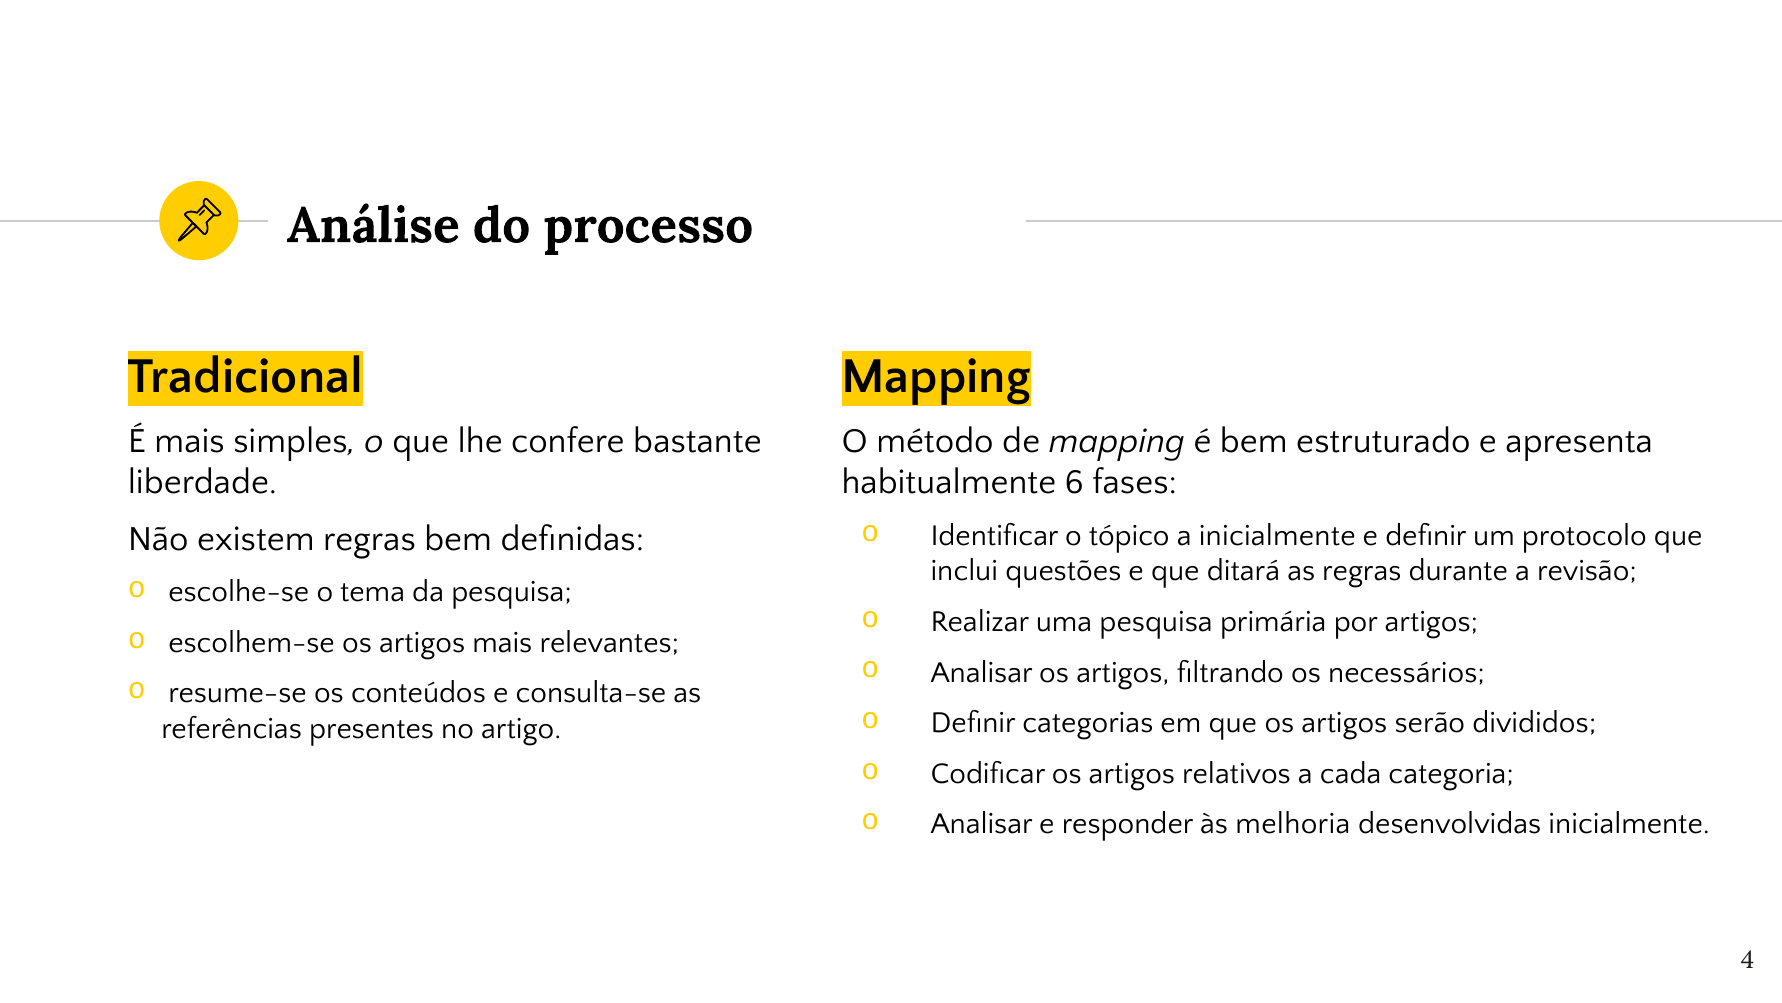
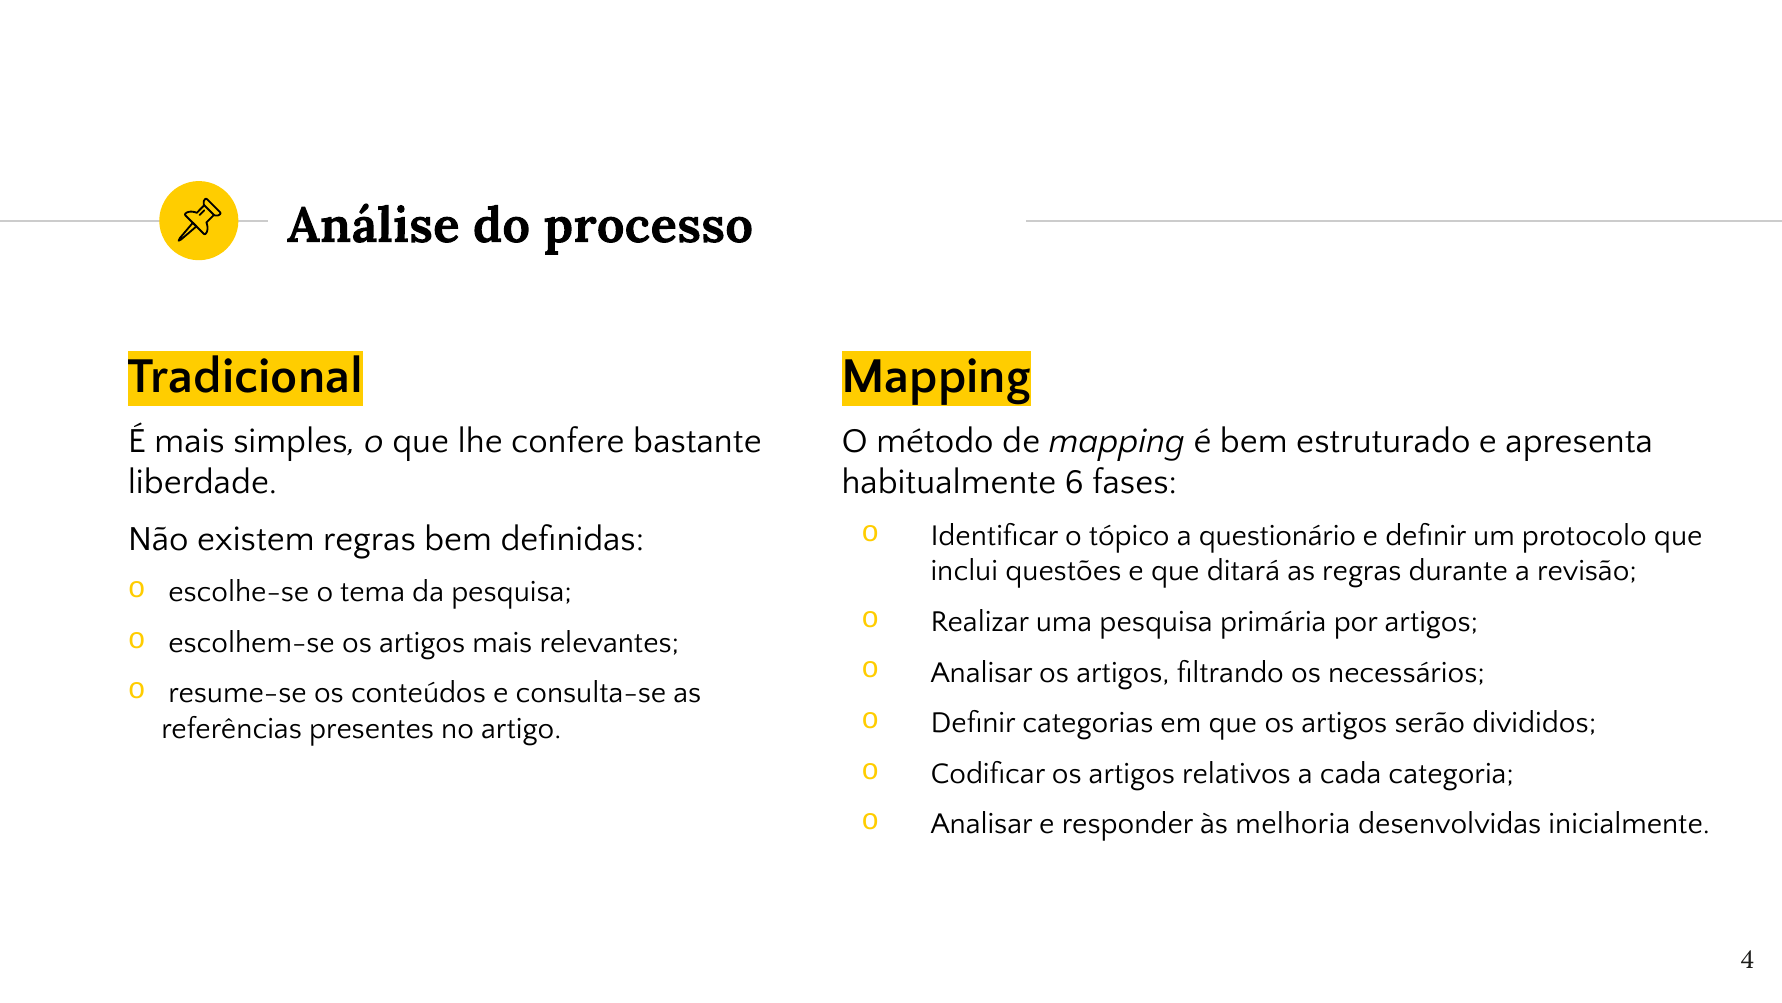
a inicialmente: inicialmente -> questionário
